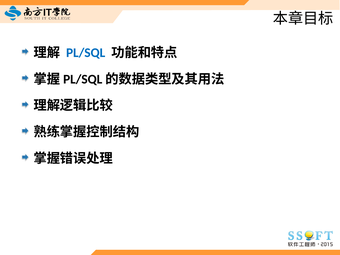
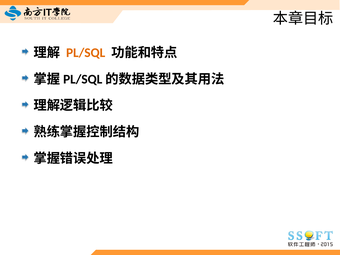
PL/SQL colour: blue -> orange
